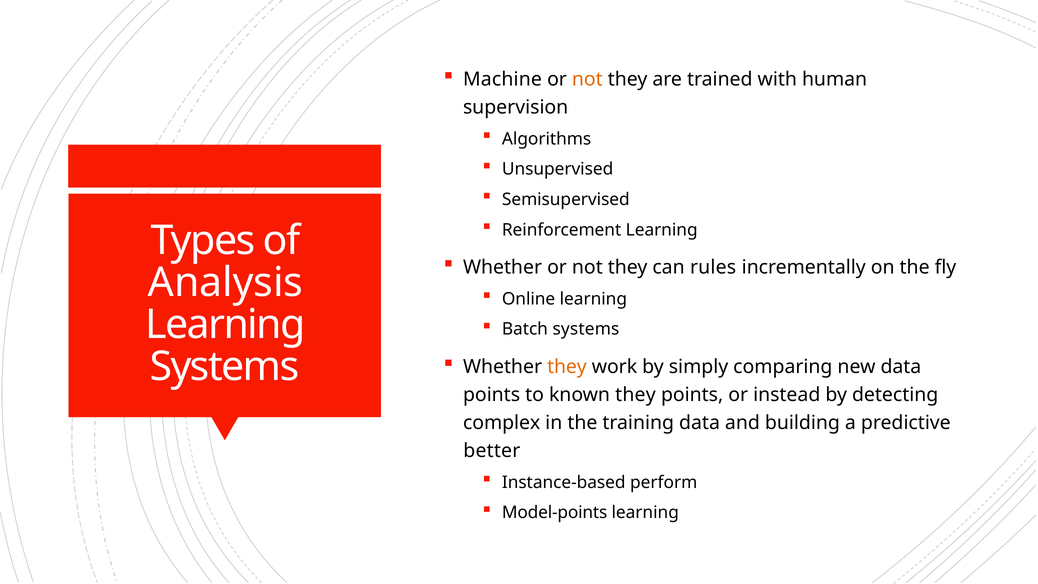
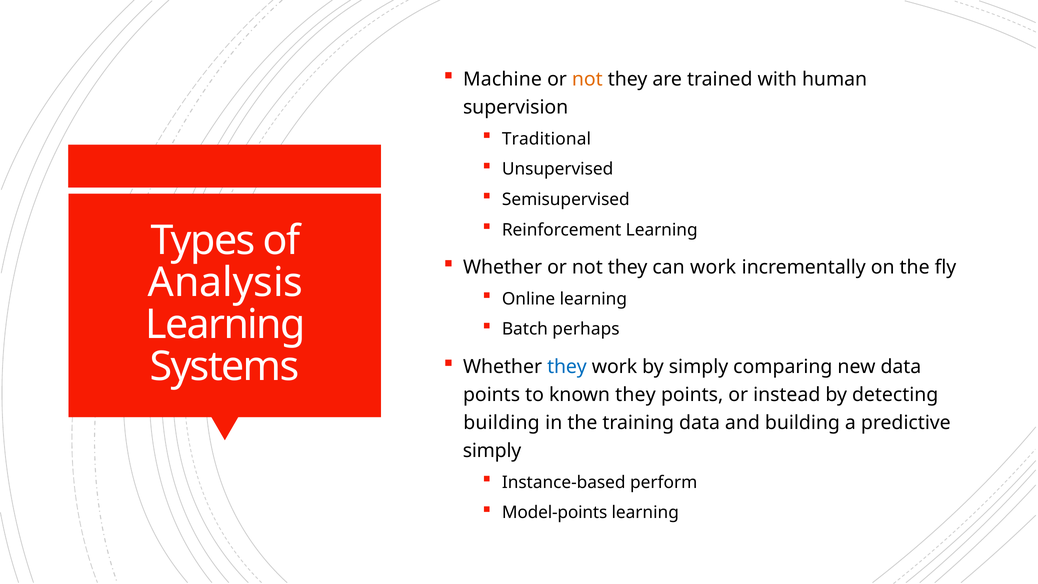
Algorithms: Algorithms -> Traditional
can rules: rules -> work
Batch systems: systems -> perhaps
they at (567, 367) colour: orange -> blue
complex at (502, 423): complex -> building
better at (492, 451): better -> simply
